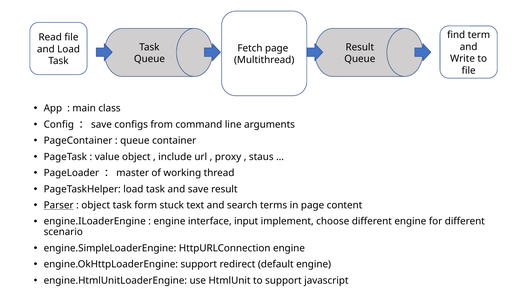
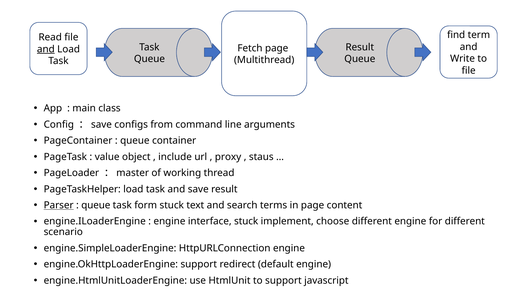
and at (46, 49) underline: none -> present
object at (96, 205): object -> queue
interface input: input -> stuck
